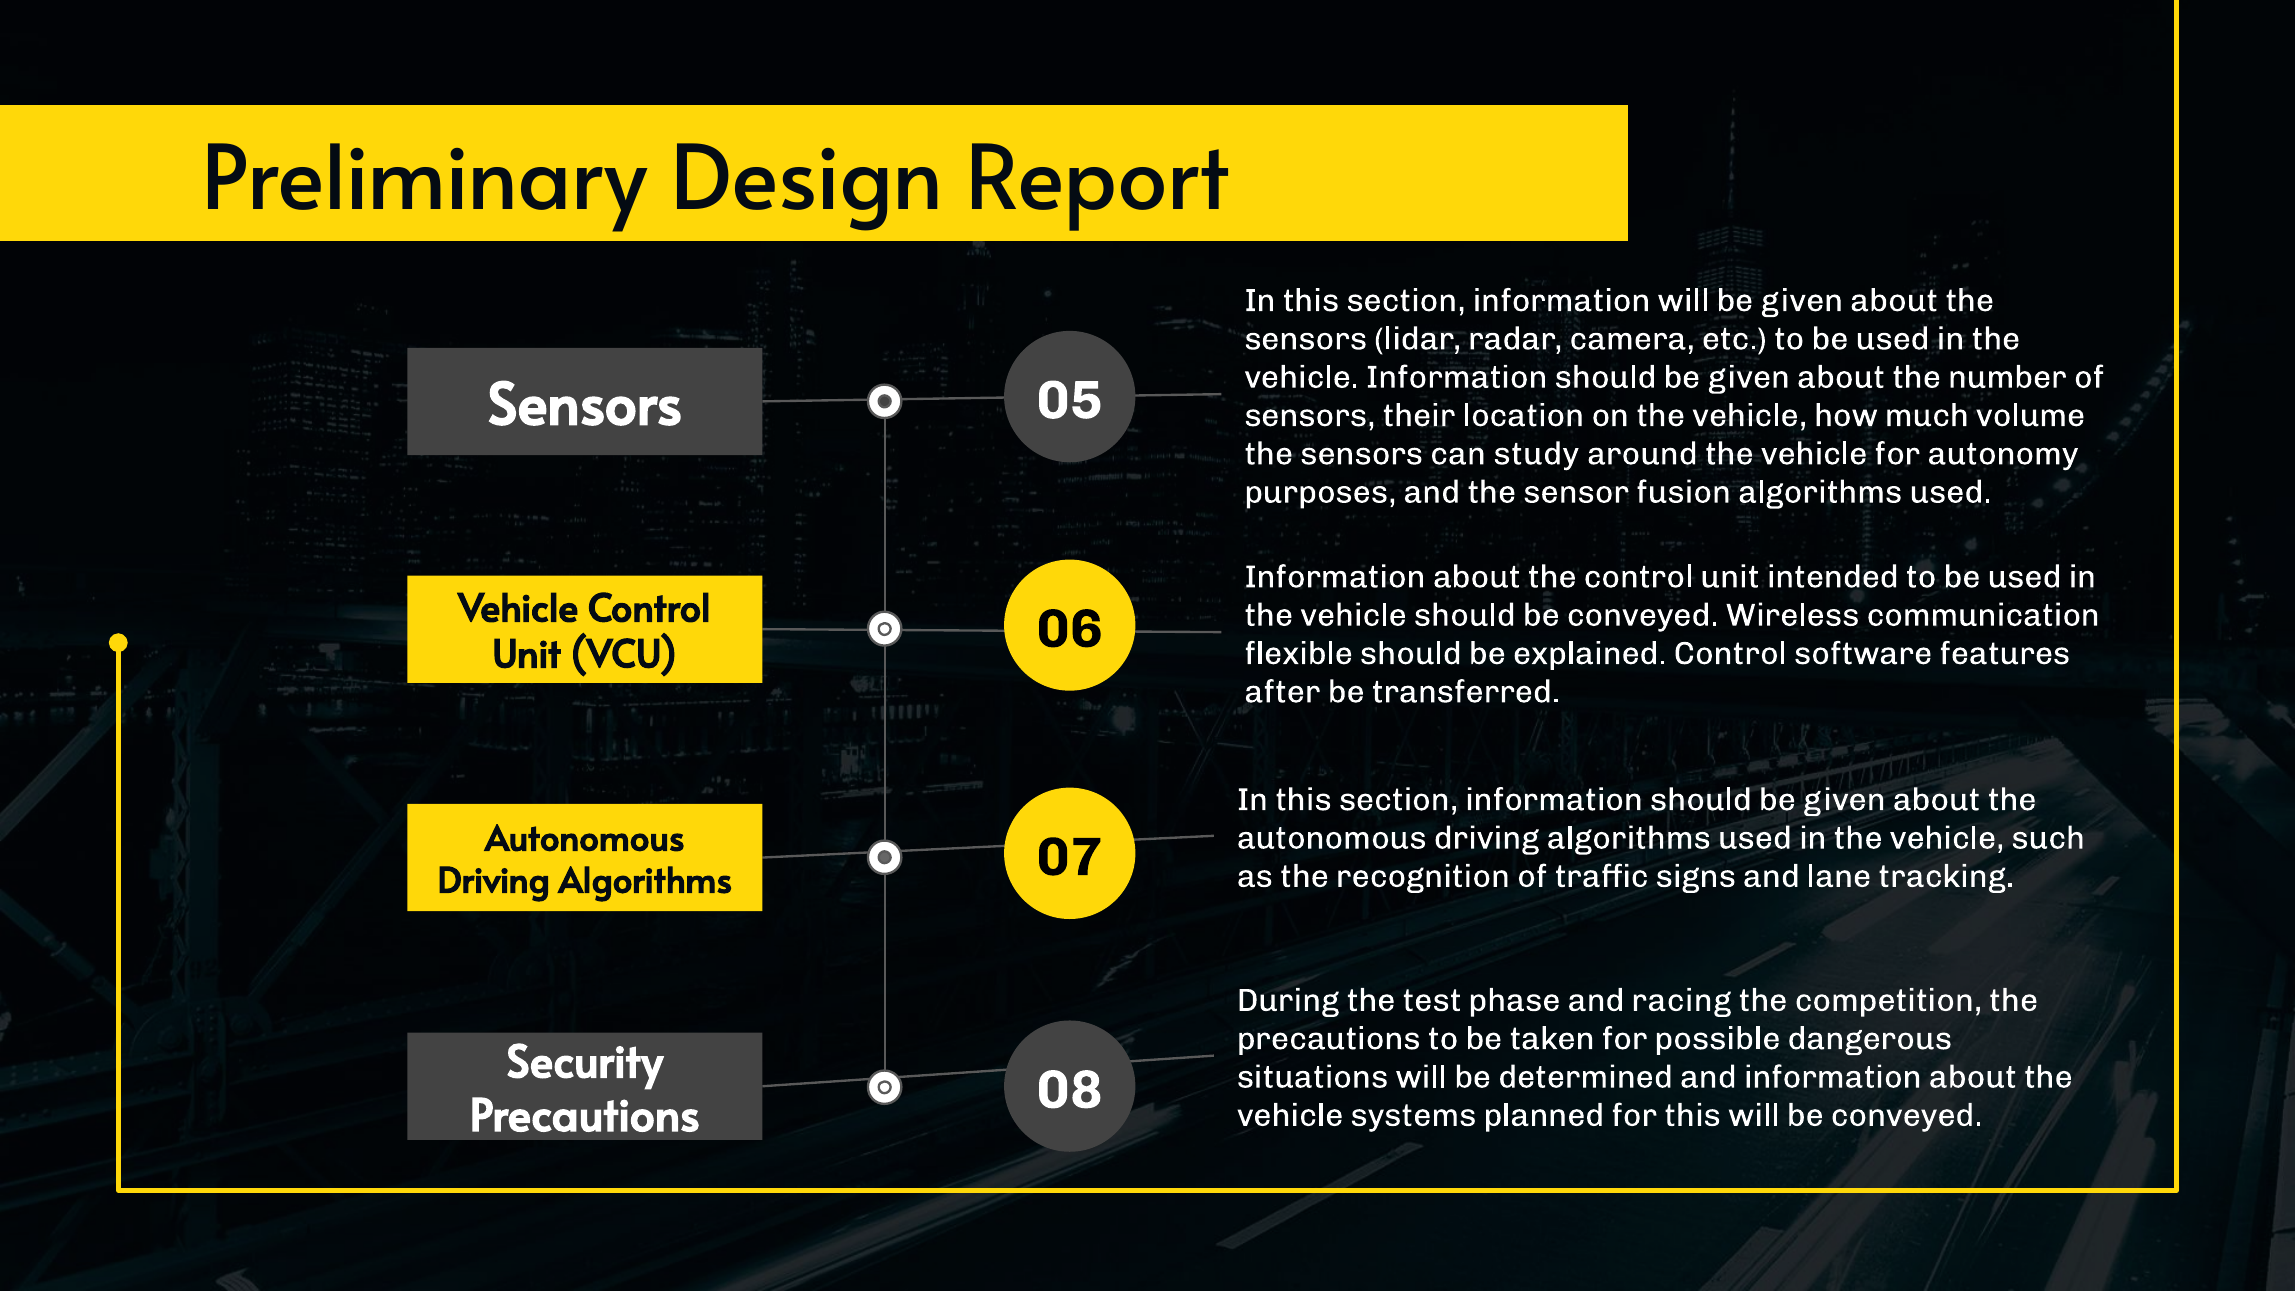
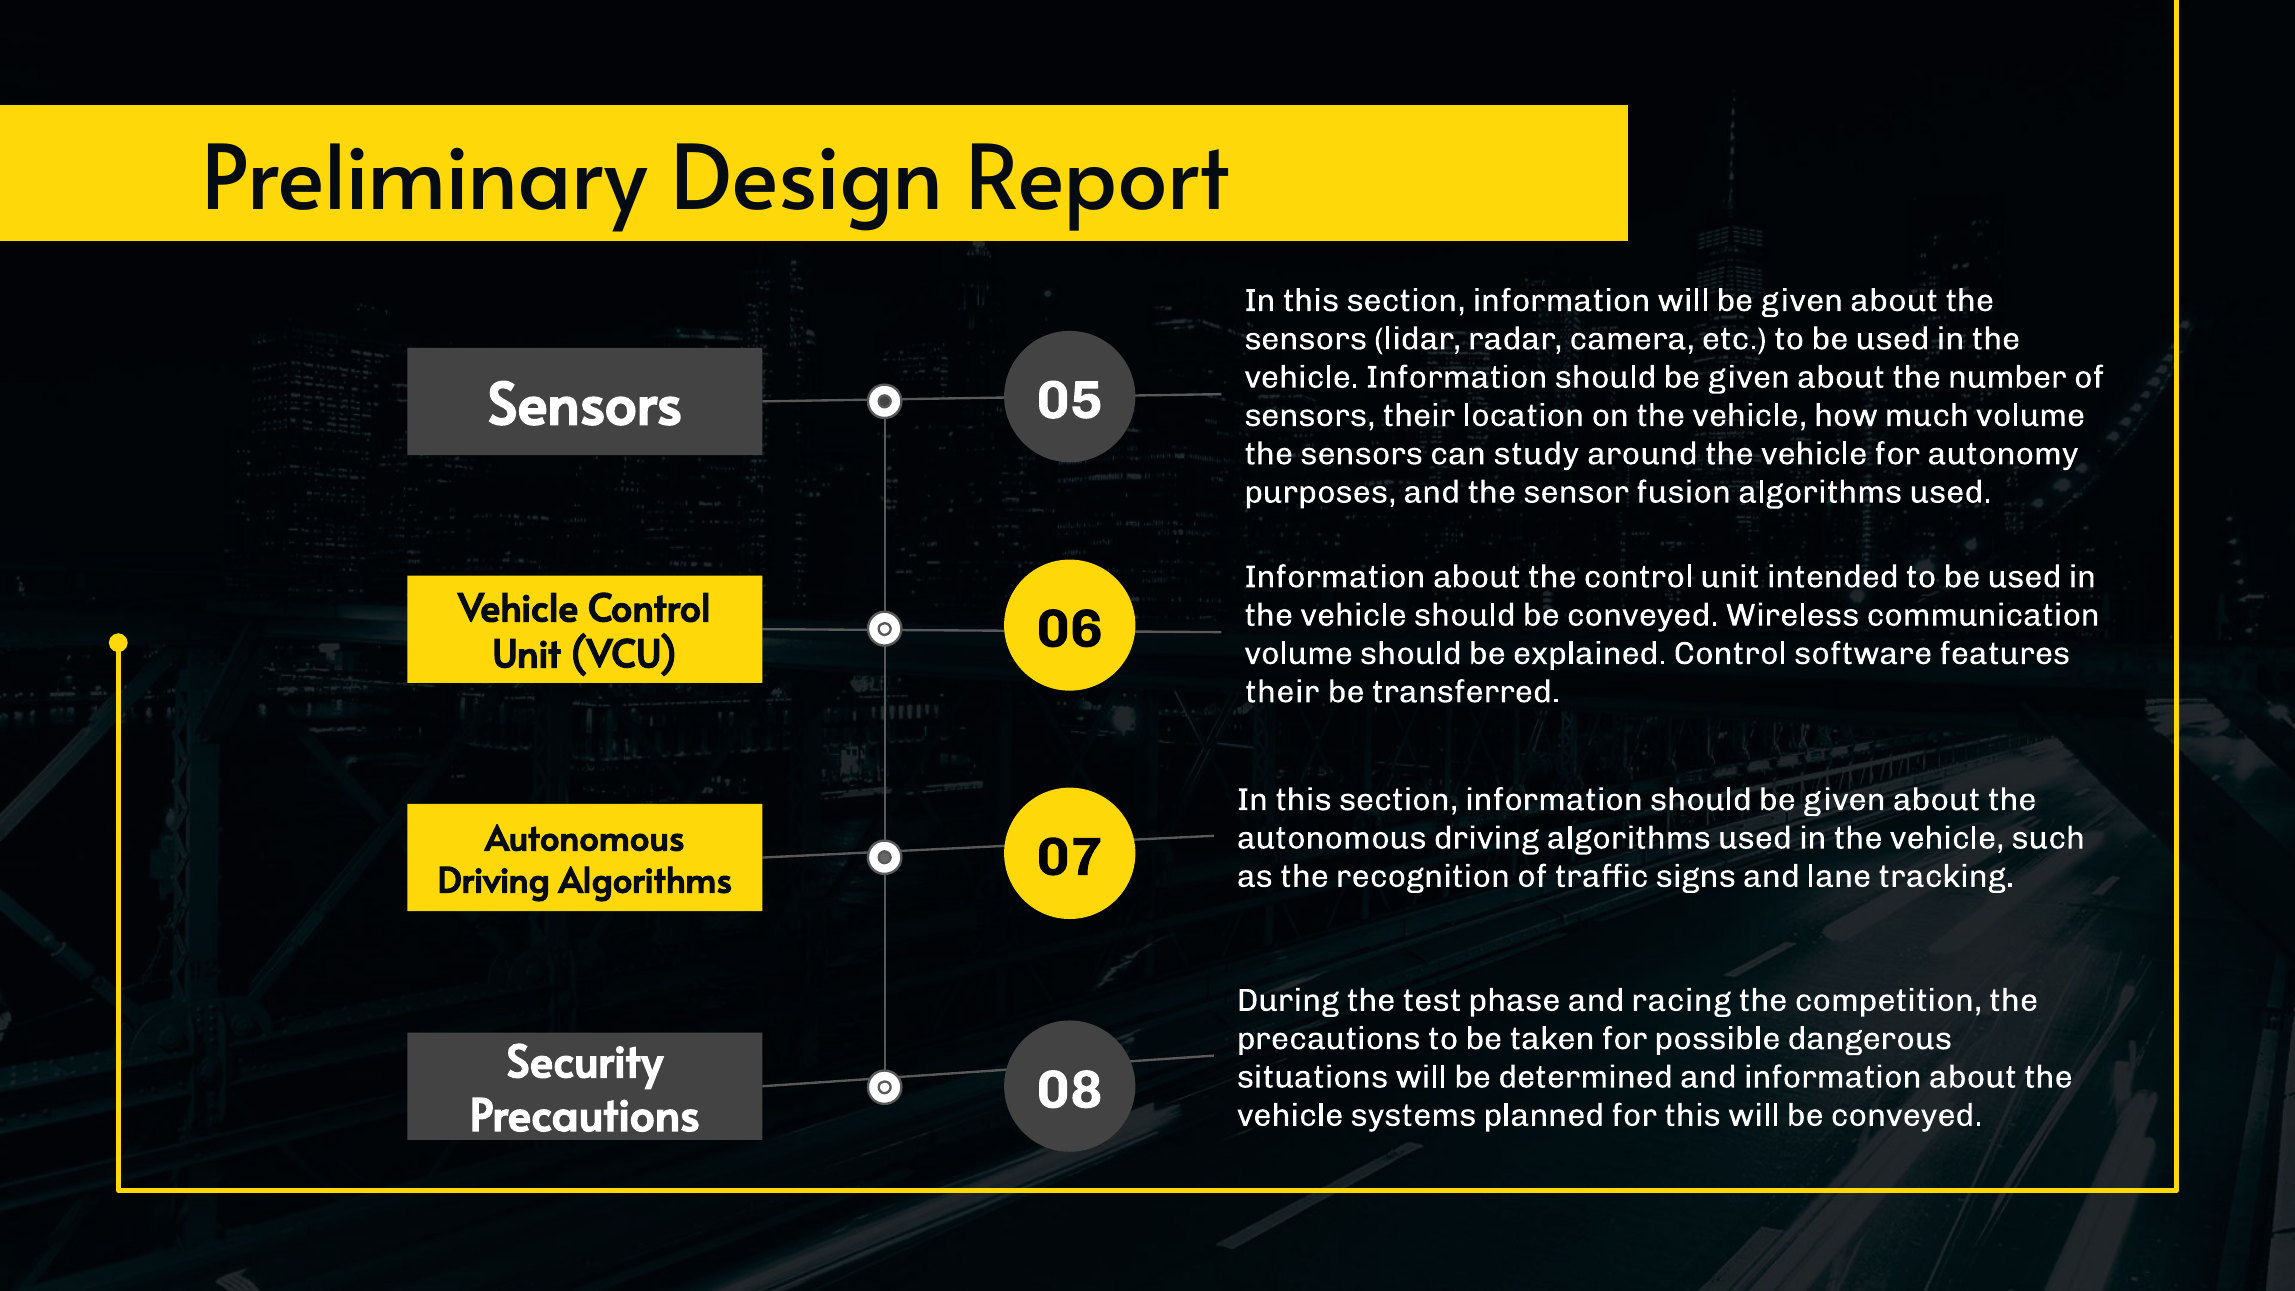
flexible at (1299, 653): flexible -> volume
after at (1282, 692): after -> their
